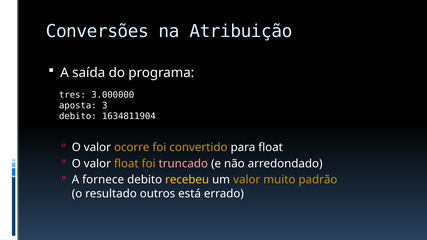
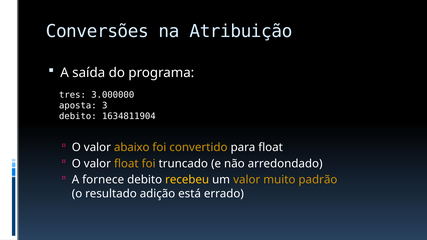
ocorre: ocorre -> abaixo
truncado colour: pink -> white
outros: outros -> adição
